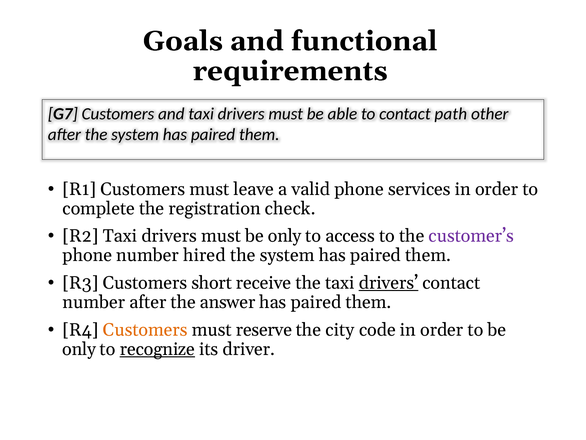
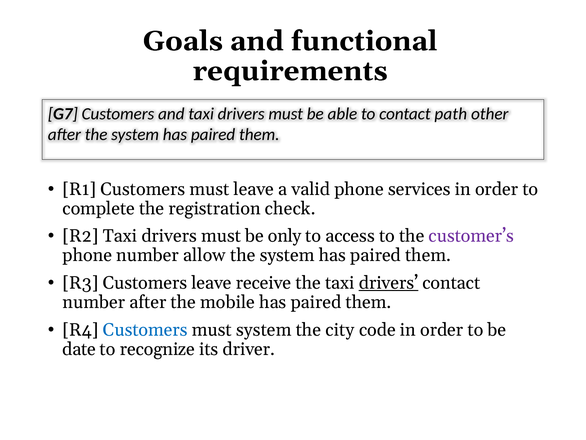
hired: hired -> allow
Customers short: short -> leave
answer: answer -> mobile
Customers at (145, 329) colour: orange -> blue
must reserve: reserve -> system
only at (79, 349): only -> date
recognize underline: present -> none
